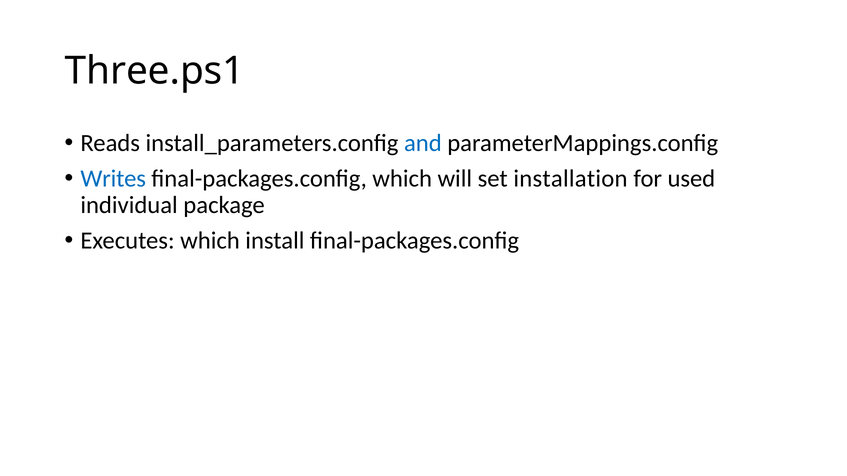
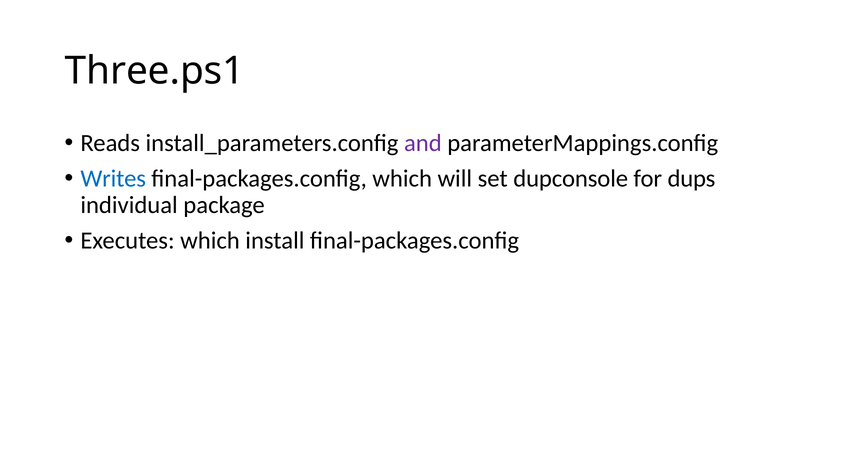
and colour: blue -> purple
installation: installation -> dupconsole
used: used -> dups
